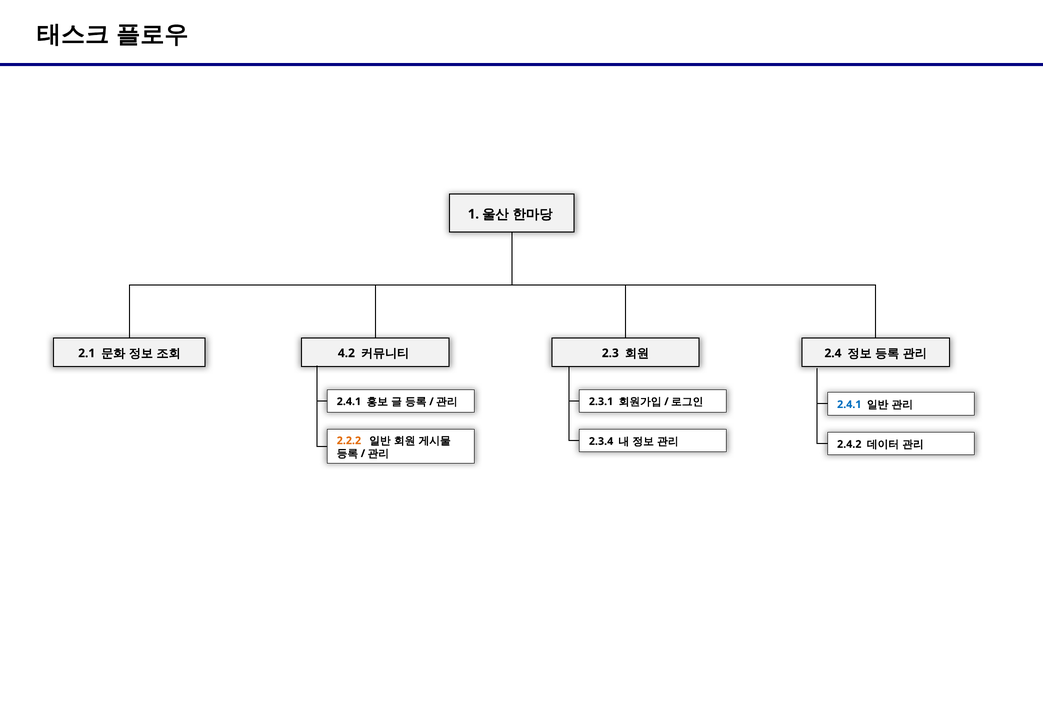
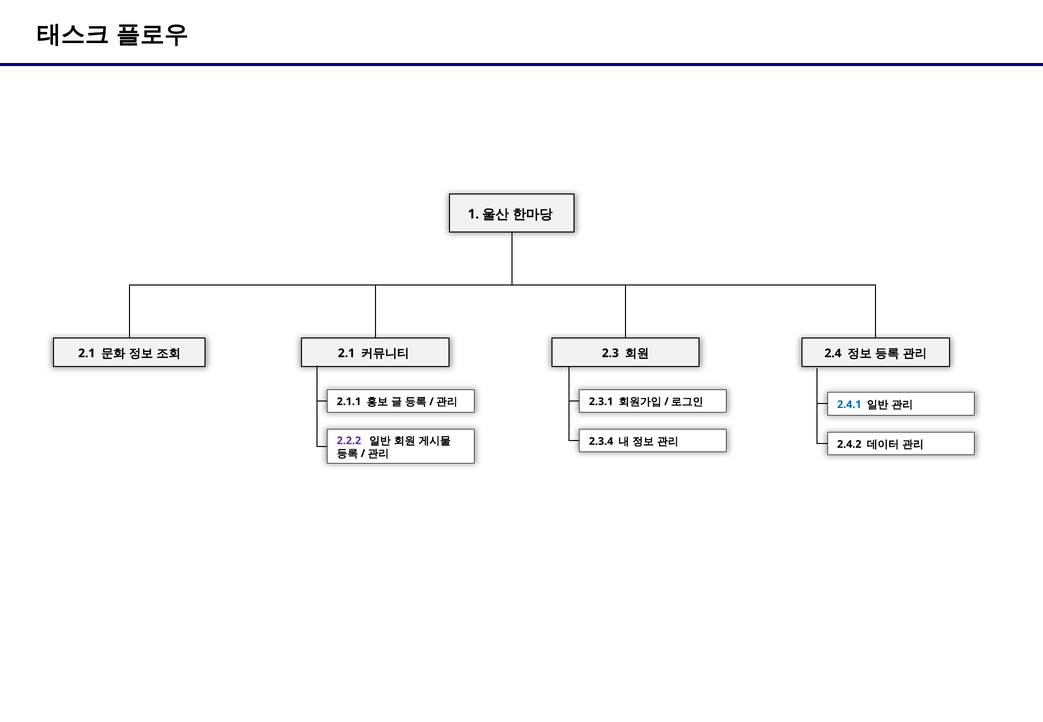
4.2 at (346, 353): 4.2 -> 2.1
2.4.1 at (349, 402): 2.4.1 -> 2.1.1
2.2.2 colour: orange -> purple
